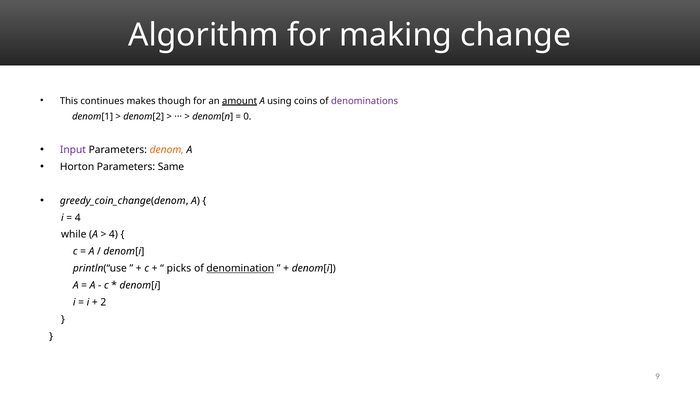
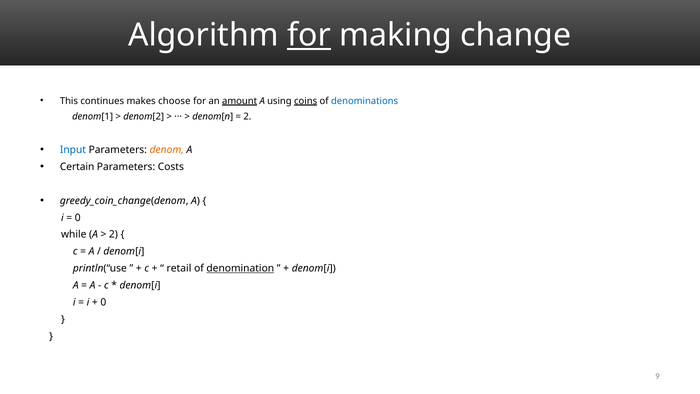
for at (309, 35) underline: none -> present
though: though -> choose
coins underline: none -> present
denominations colour: purple -> blue
0 at (247, 116): 0 -> 2
Input colour: purple -> blue
Horton: Horton -> Certain
Same: Same -> Costs
4 at (78, 218): 4 -> 0
4 at (113, 234): 4 -> 2
picks: picks -> retail
2 at (103, 302): 2 -> 0
